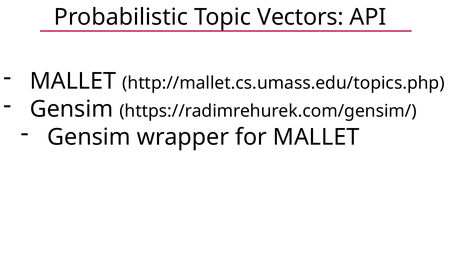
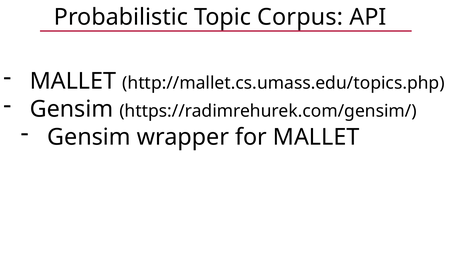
Vectors: Vectors -> Corpus
